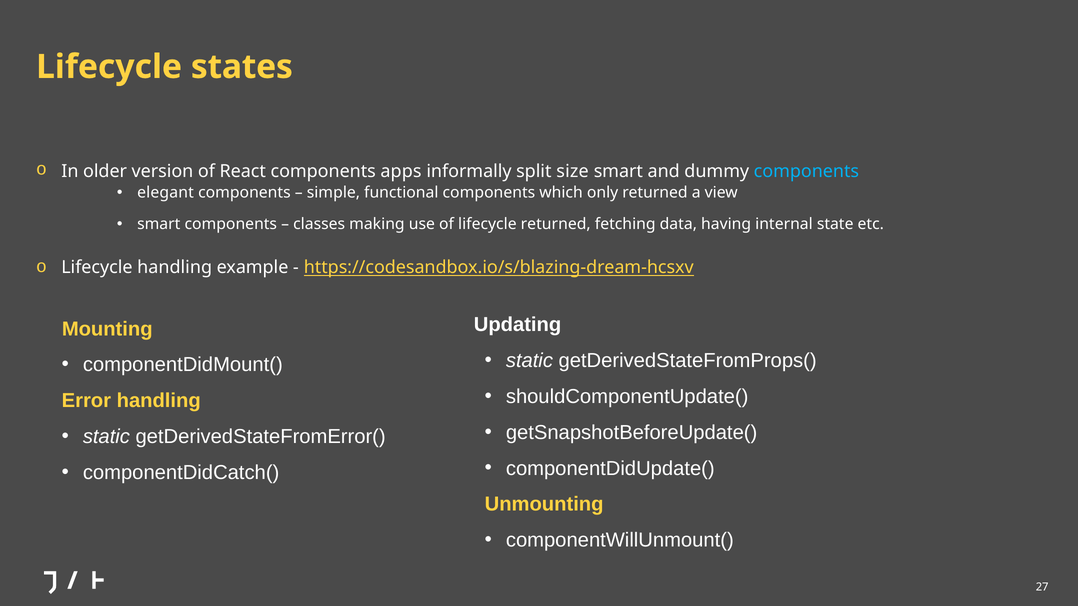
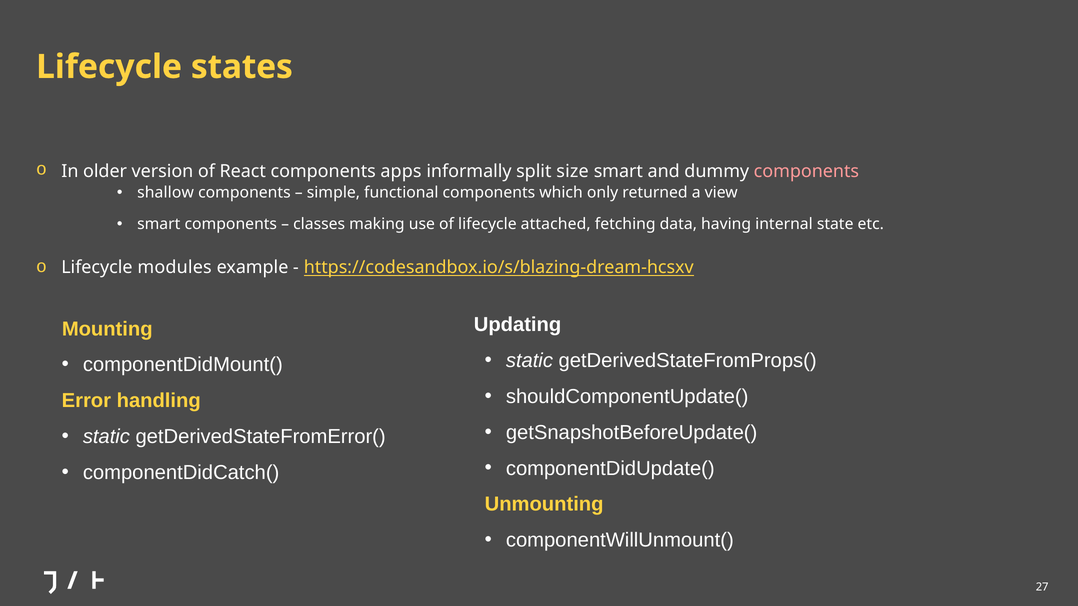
components at (806, 171) colour: light blue -> pink
elegant: elegant -> shallow
lifecycle returned: returned -> attached
Lifecycle handling: handling -> modules
